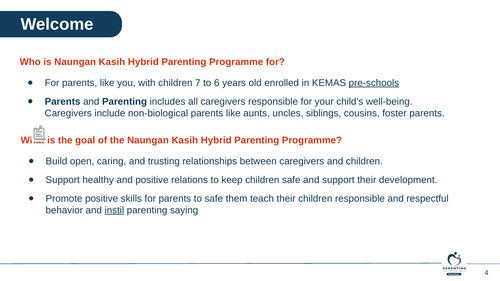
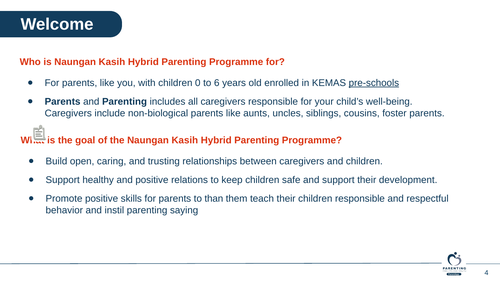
7: 7 -> 0
to safe: safe -> than
instil underline: present -> none
